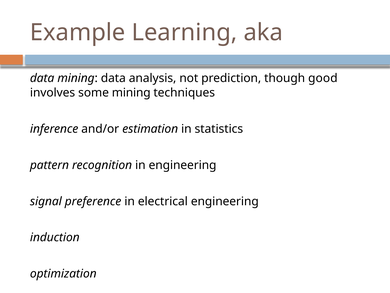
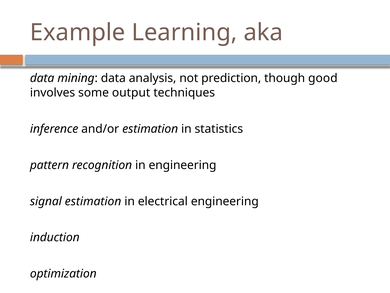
some mining: mining -> output
signal preference: preference -> estimation
